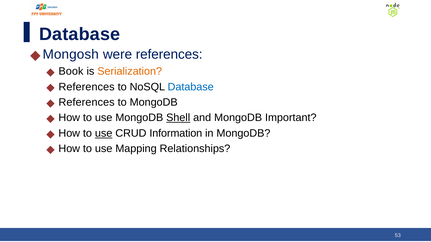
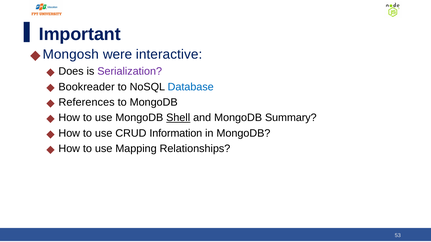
Database at (80, 34): Database -> Important
were references: references -> interactive
Book: Book -> Does
Serialization colour: orange -> purple
References at (87, 87): References -> Bookreader
Important: Important -> Summary
use at (104, 133) underline: present -> none
